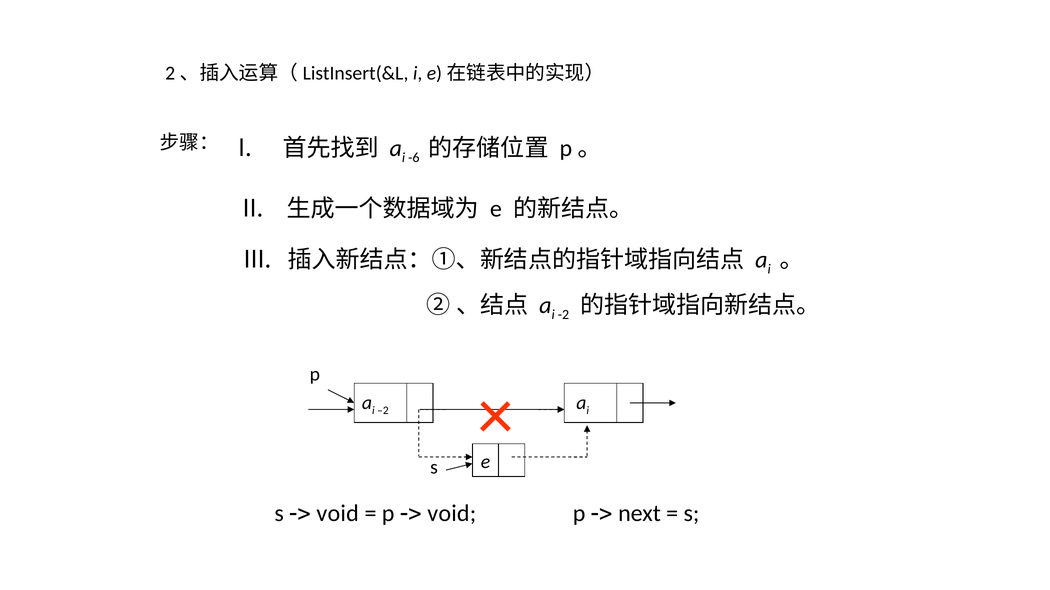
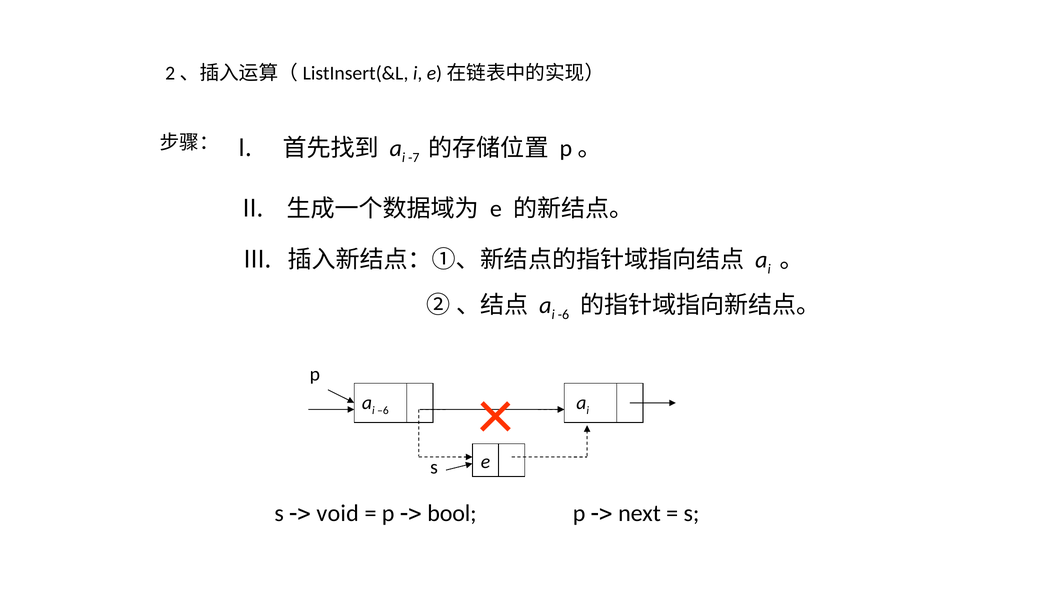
-6: -6 -> -7
-2: -2 -> -6
–2: –2 -> –6
void at (452, 514): void -> bool
